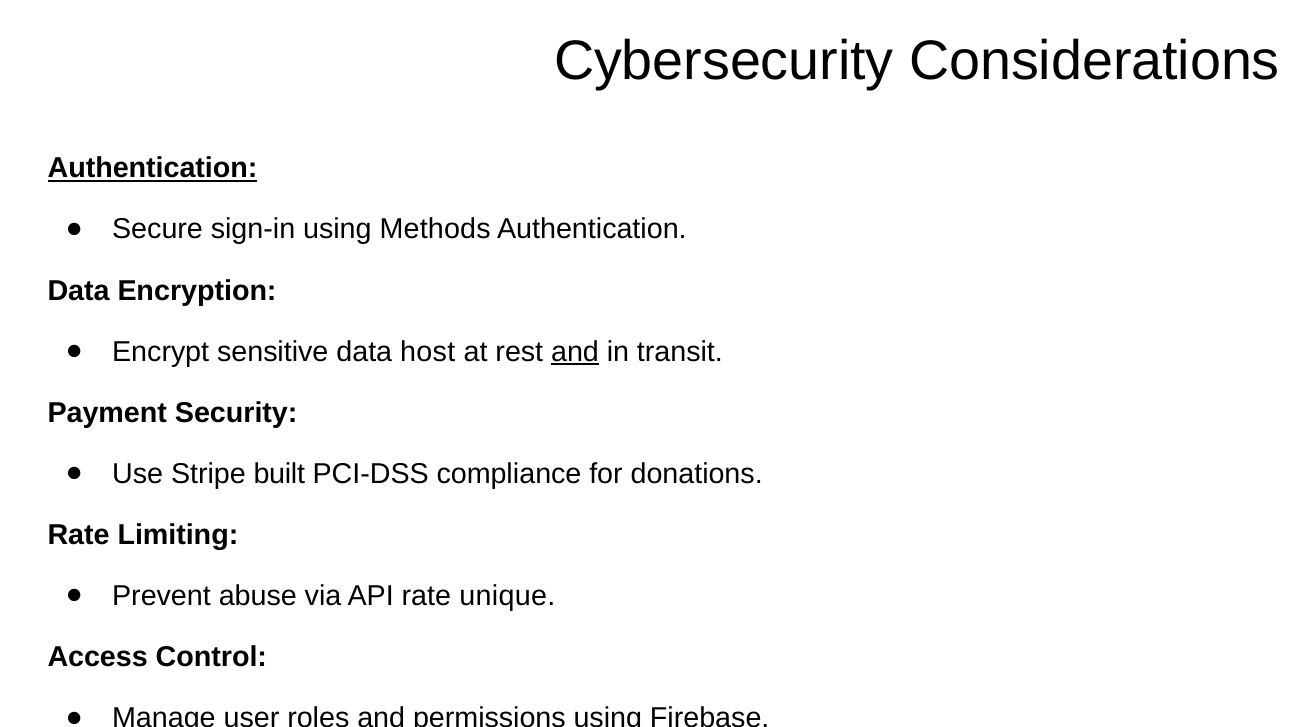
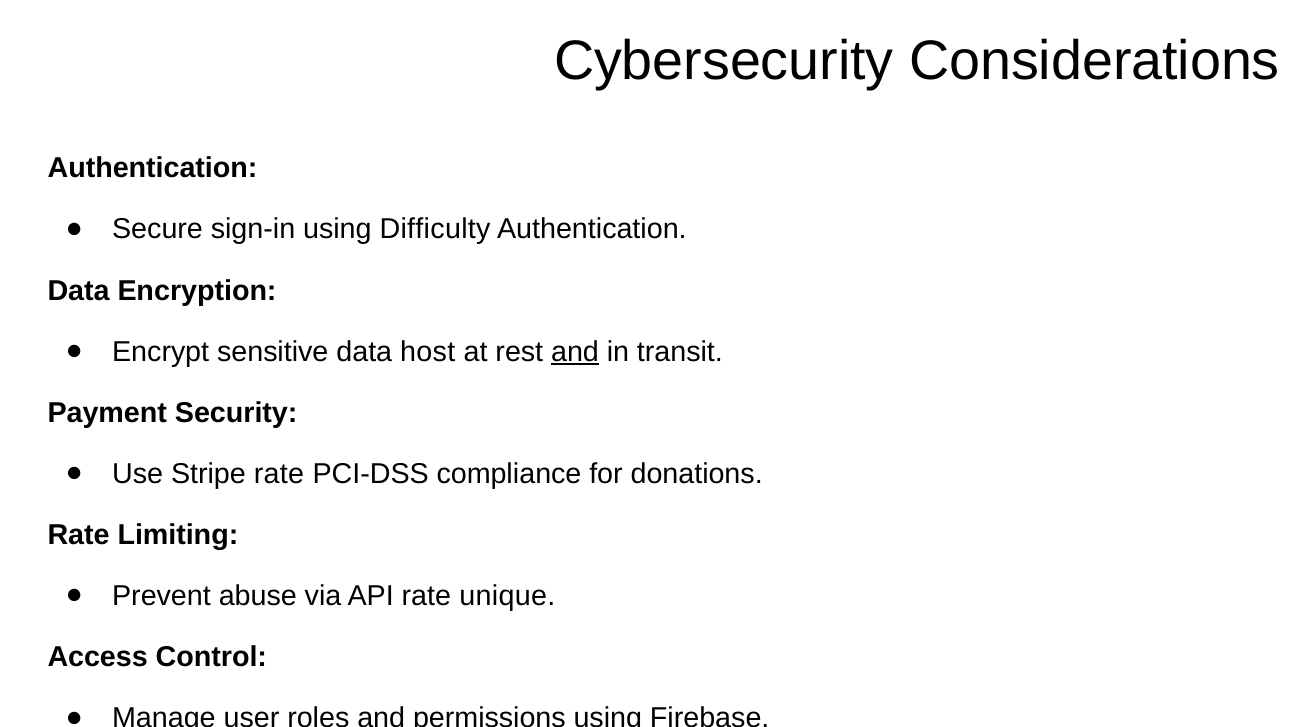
Authentication at (153, 168) underline: present -> none
Methods: Methods -> Difficulty
Stripe built: built -> rate
